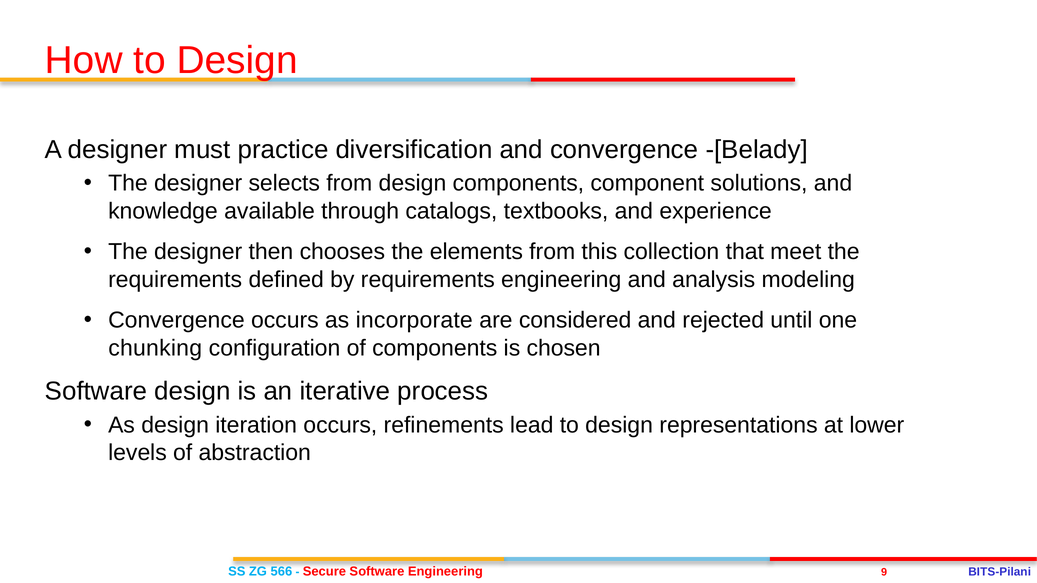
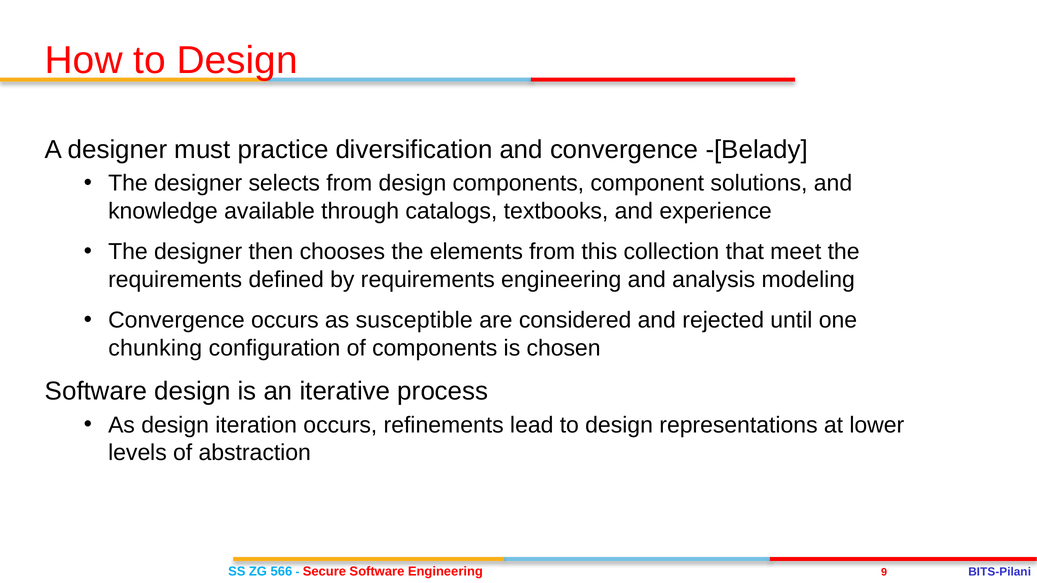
incorporate: incorporate -> susceptible
